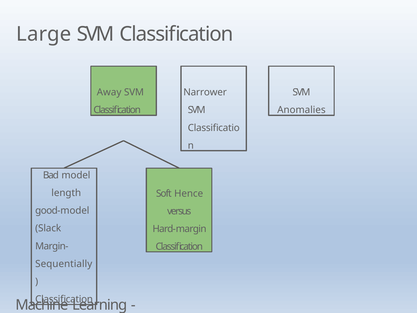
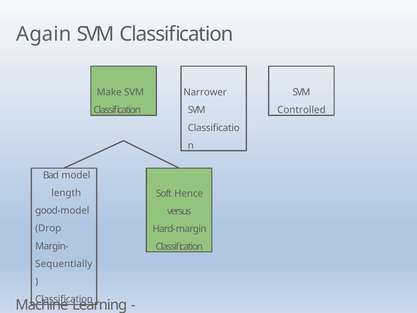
Large: Large -> Again
Away: Away -> Make
Anomalies: Anomalies -> Controlled
Slack: Slack -> Drop
